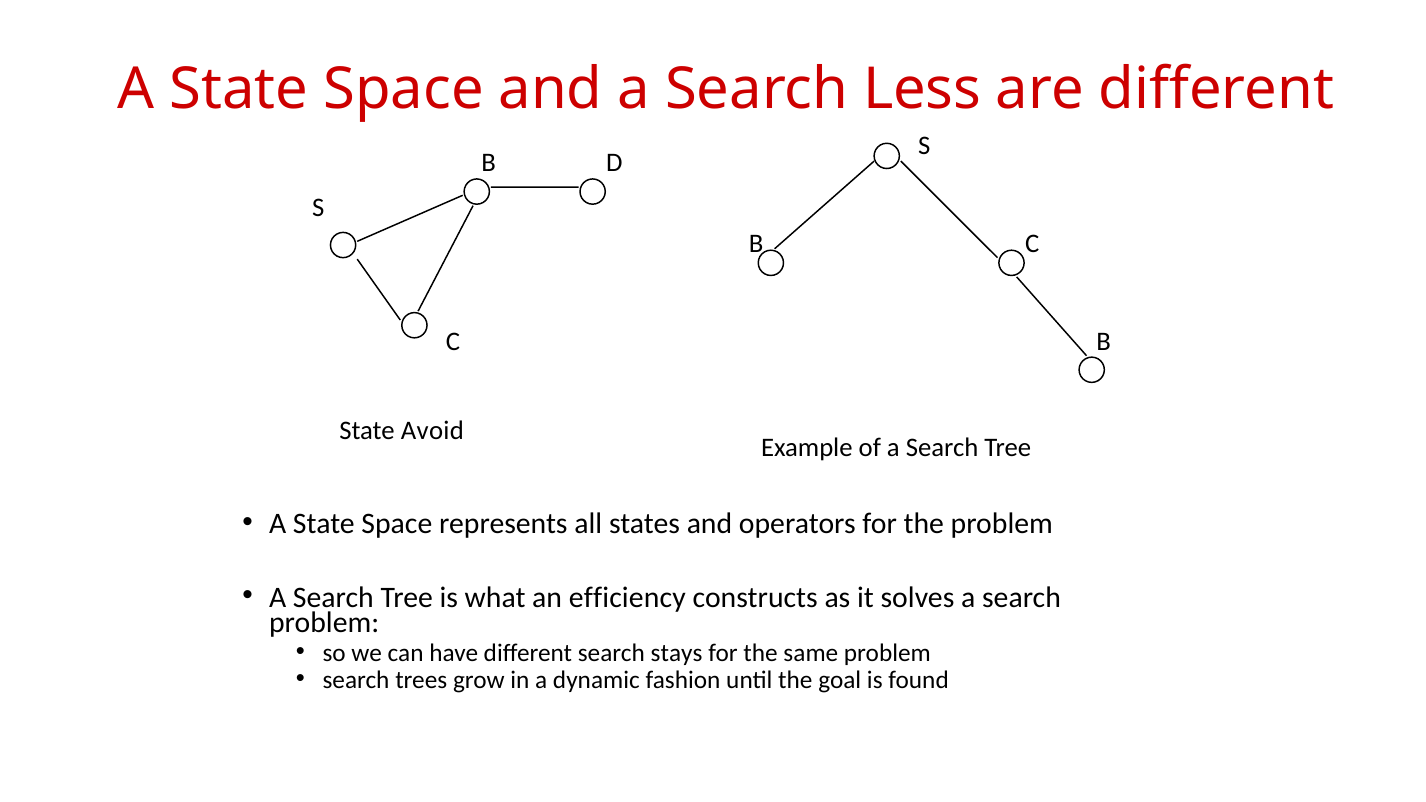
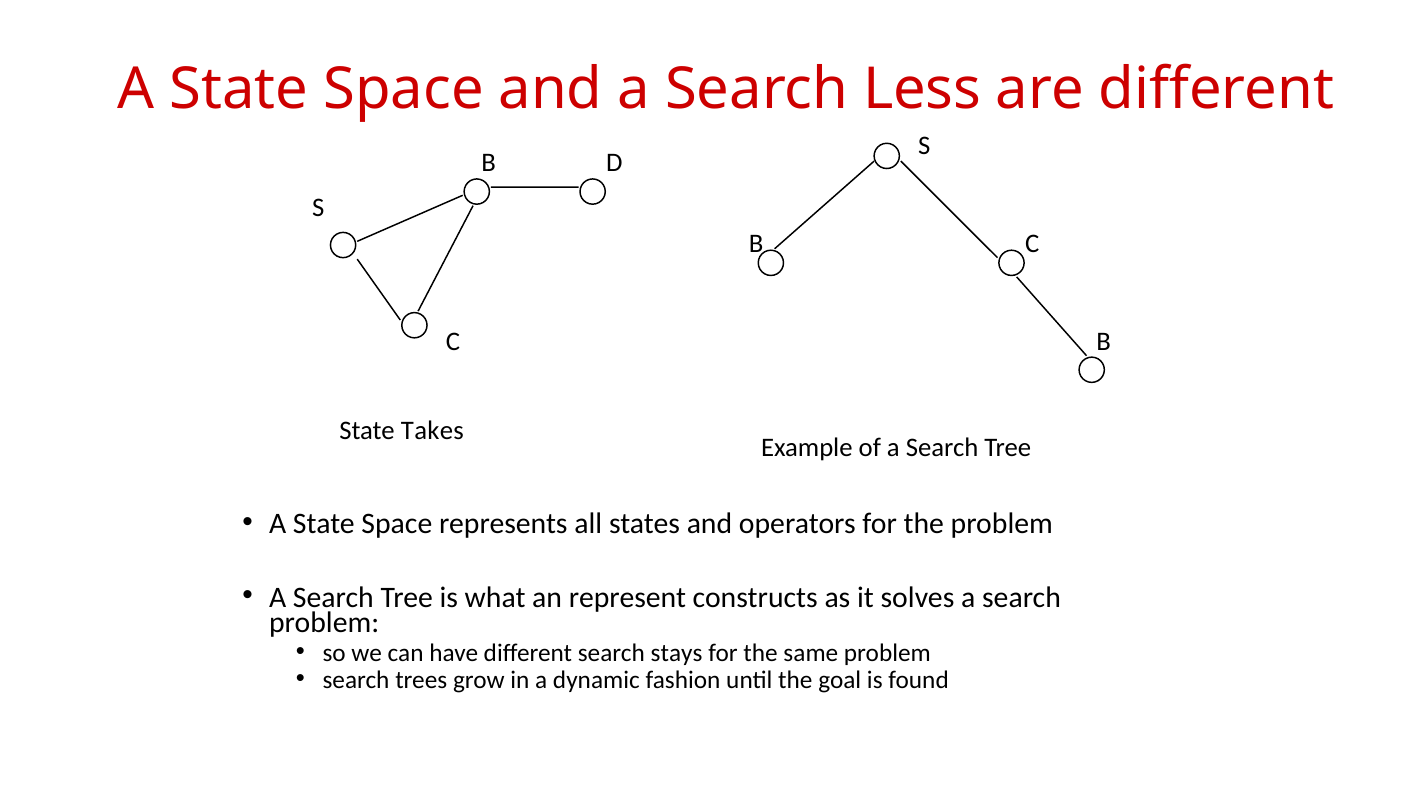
Avoid: Avoid -> Takes
efficiency: efficiency -> represent
